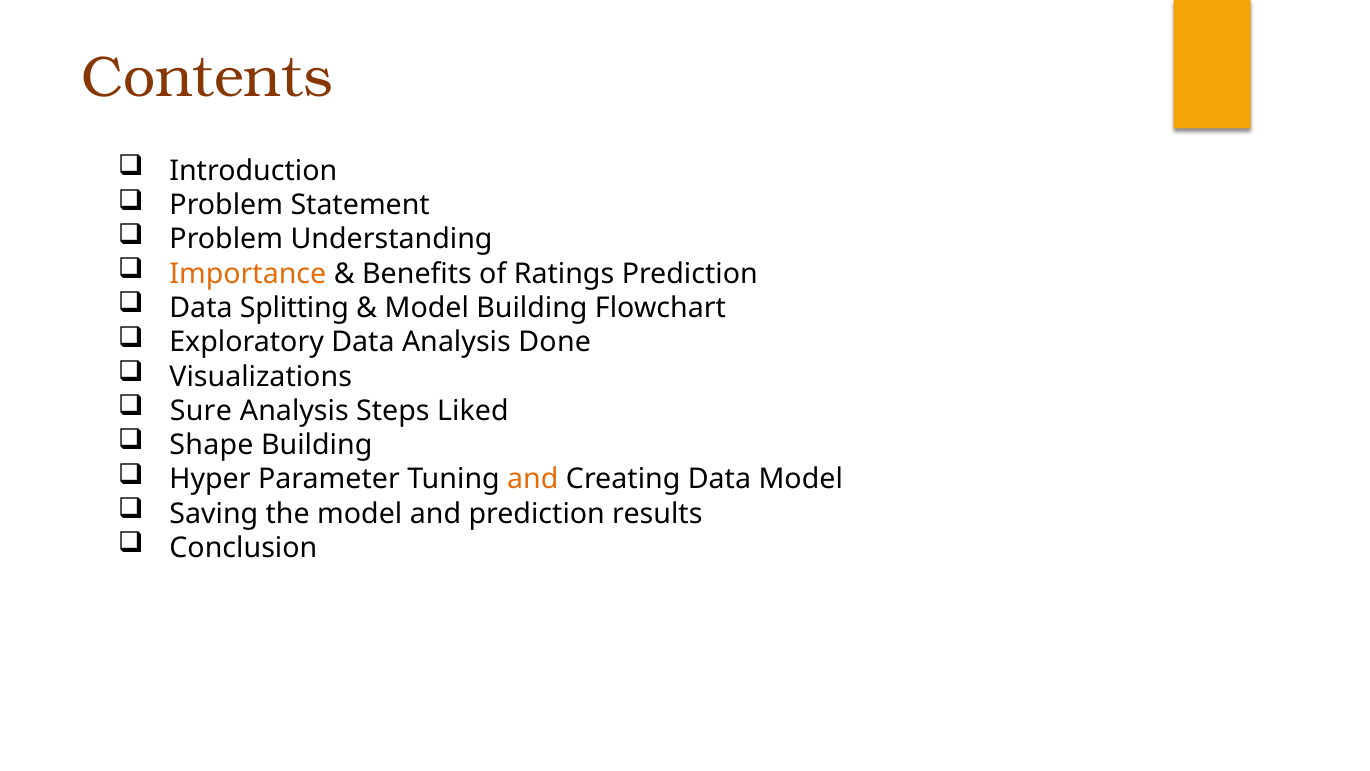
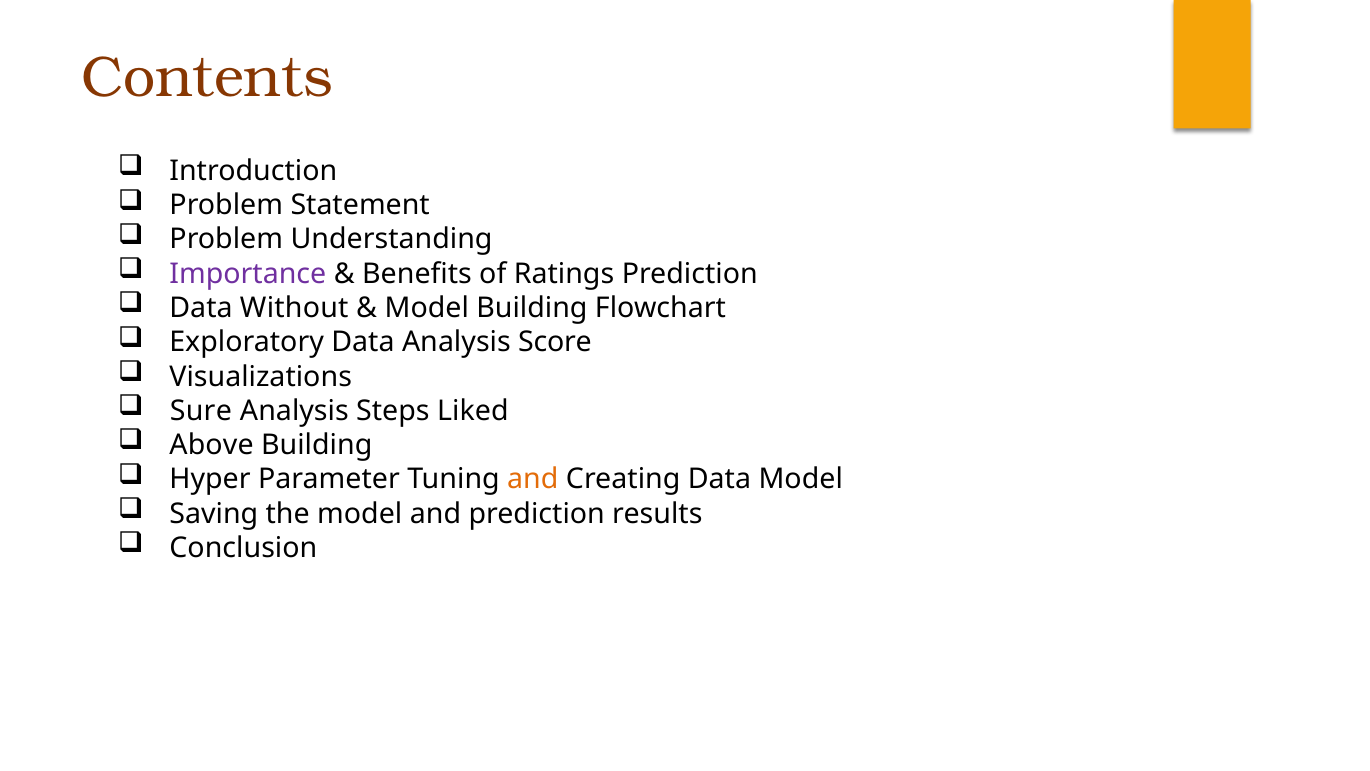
Importance colour: orange -> purple
Splitting: Splitting -> Without
Done: Done -> Score
Shape: Shape -> Above
